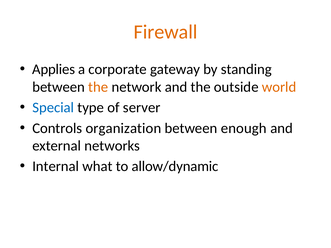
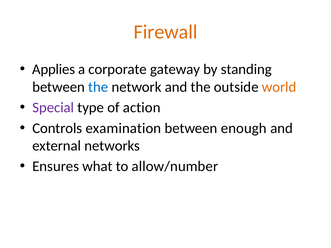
the at (98, 87) colour: orange -> blue
Special colour: blue -> purple
server: server -> action
organization: organization -> examination
Internal: Internal -> Ensures
allow/dynamic: allow/dynamic -> allow/number
